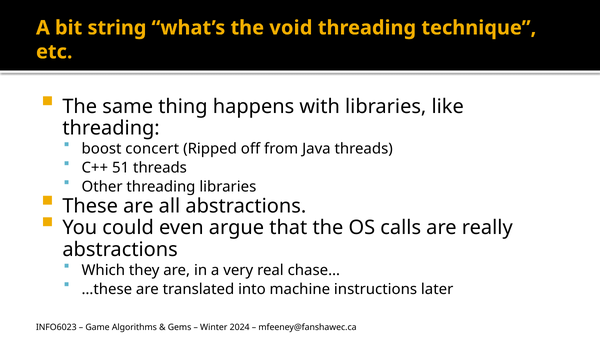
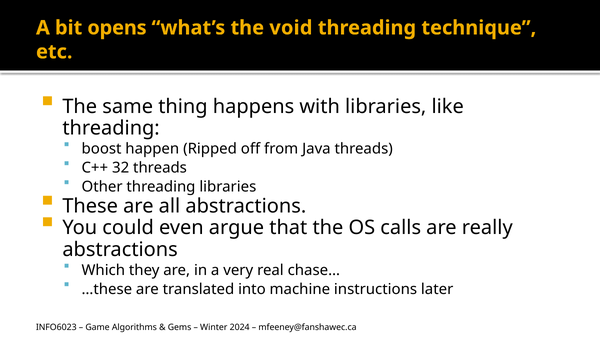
string: string -> opens
concert: concert -> happen
51: 51 -> 32
